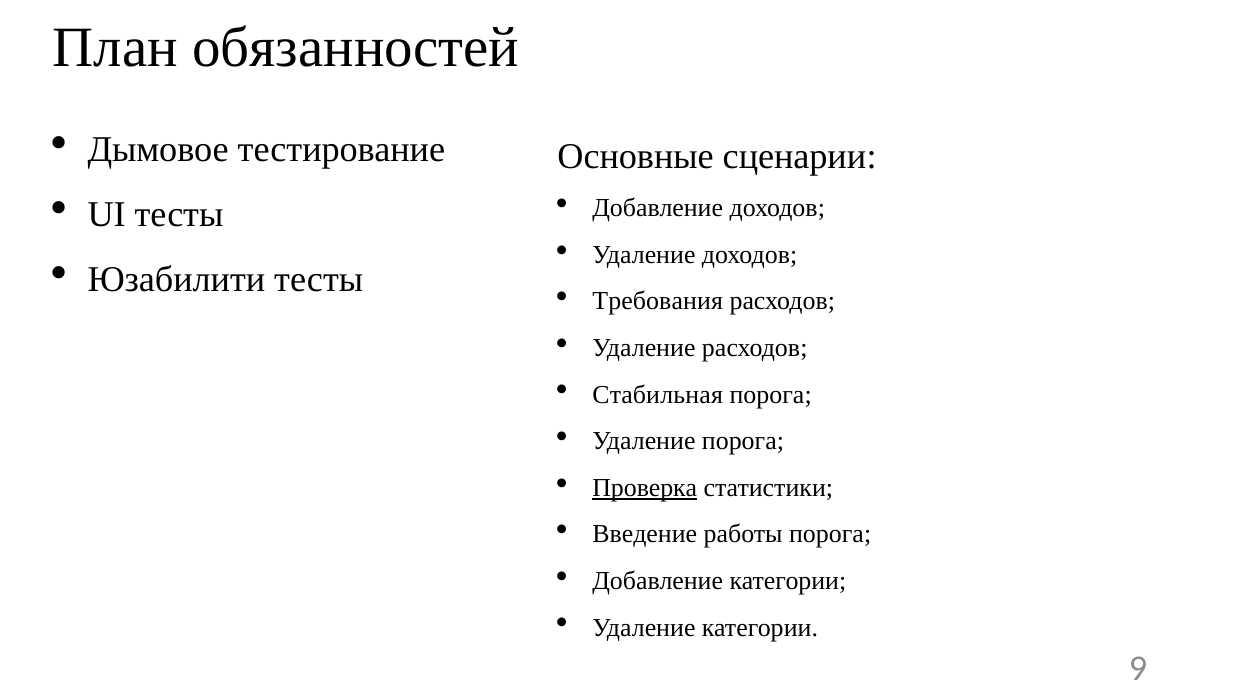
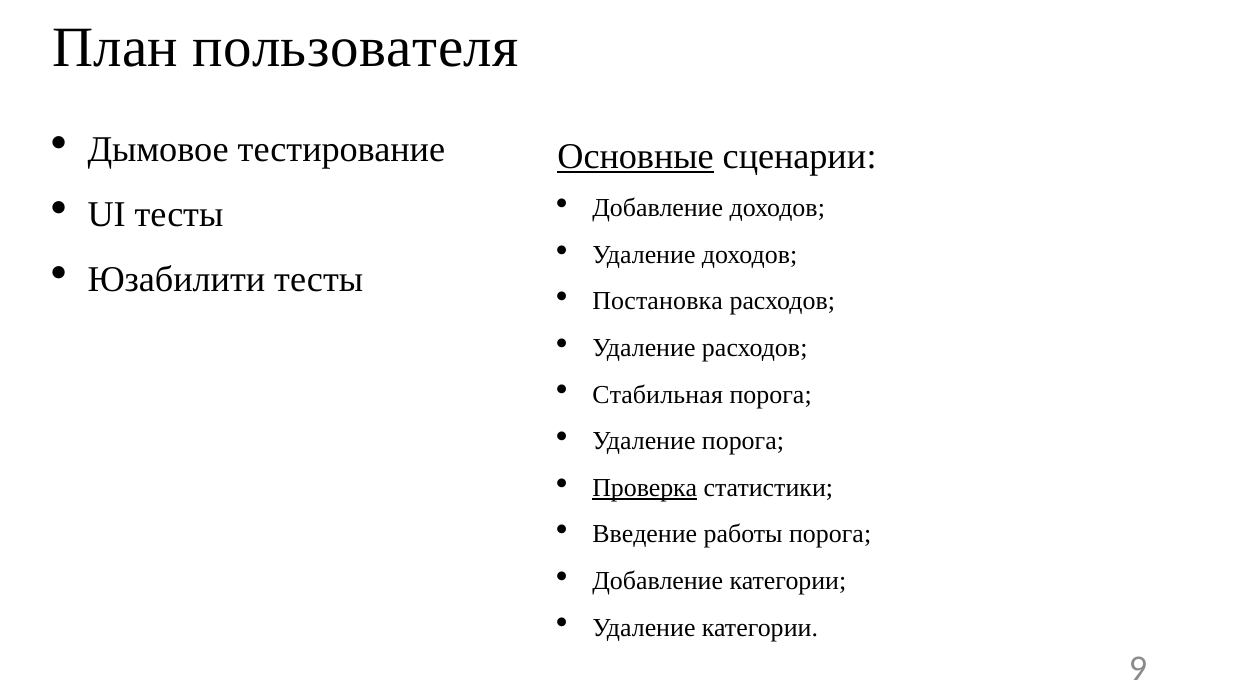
обязанностей: обязанностей -> пользователя
Основные underline: none -> present
Требования: Требования -> Постановка
